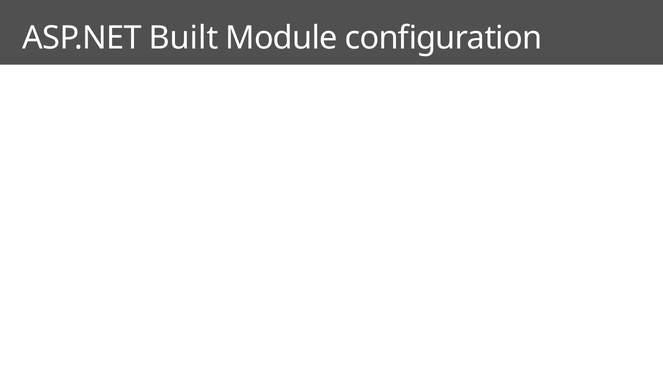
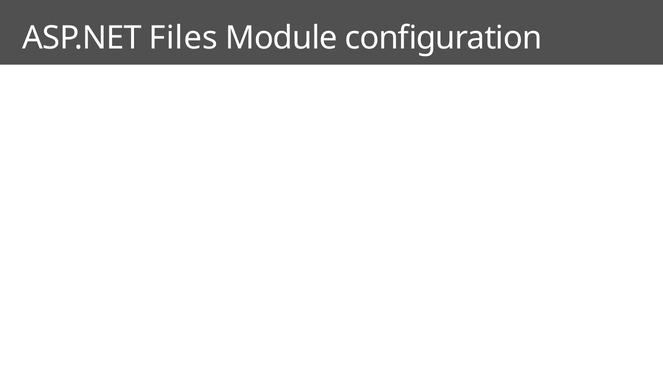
Built: Built -> Files
